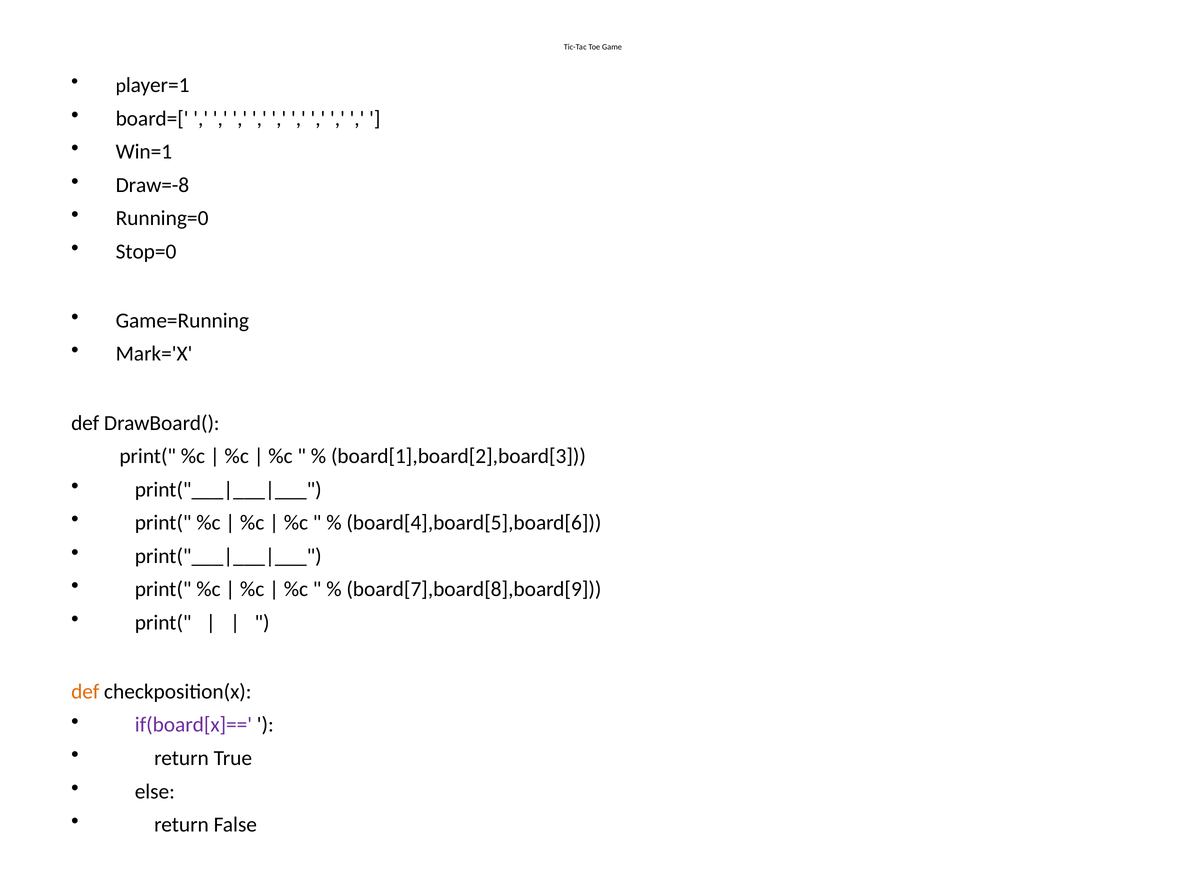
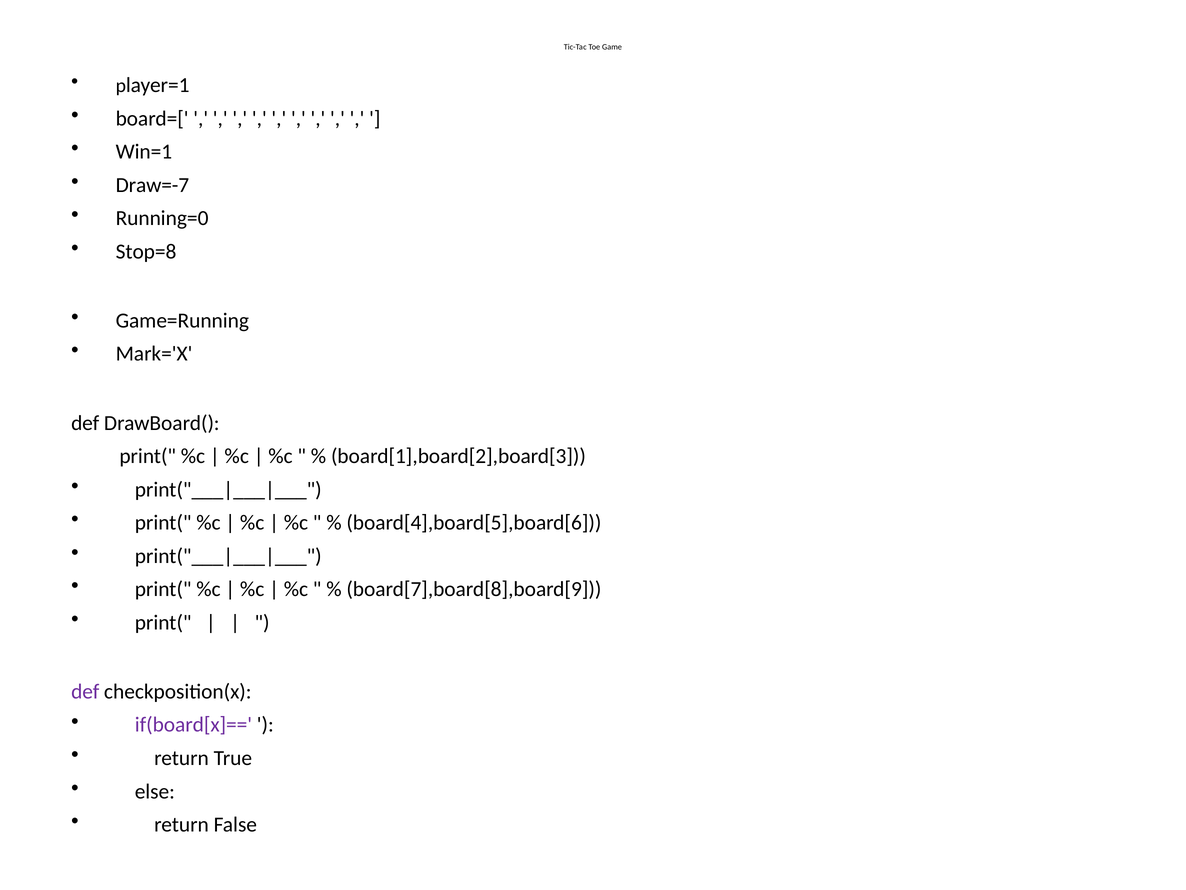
Draw=-8: Draw=-8 -> Draw=-7
Stop=0: Stop=0 -> Stop=8
def at (85, 691) colour: orange -> purple
